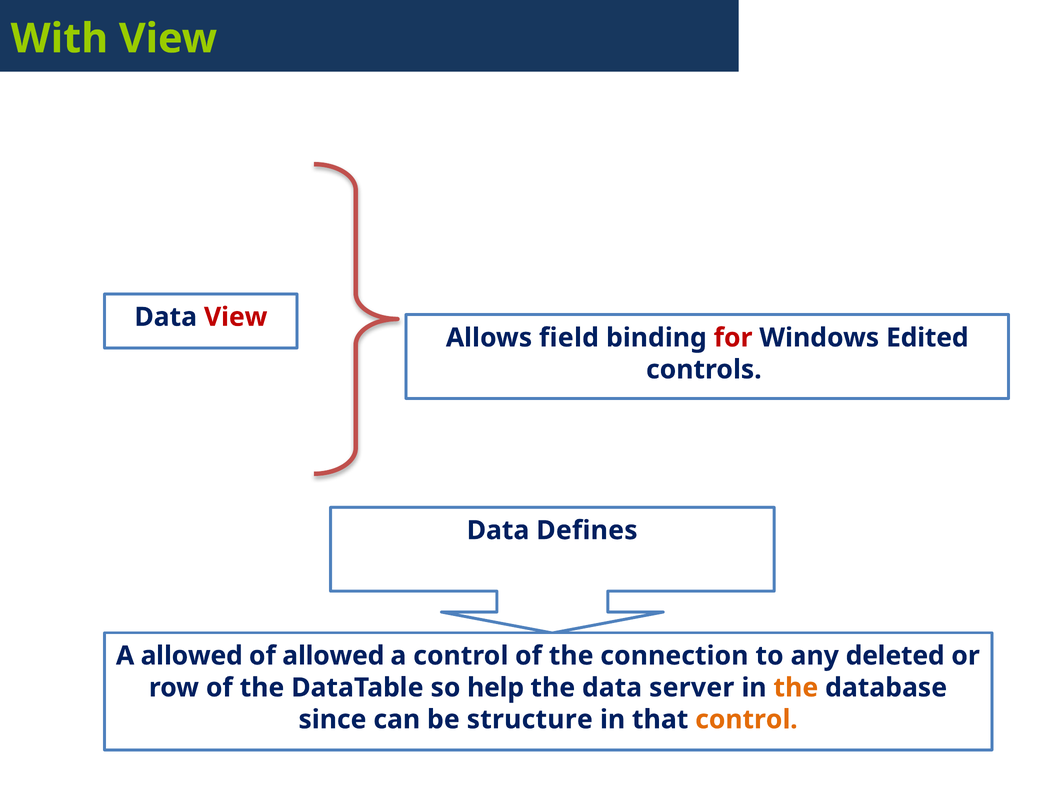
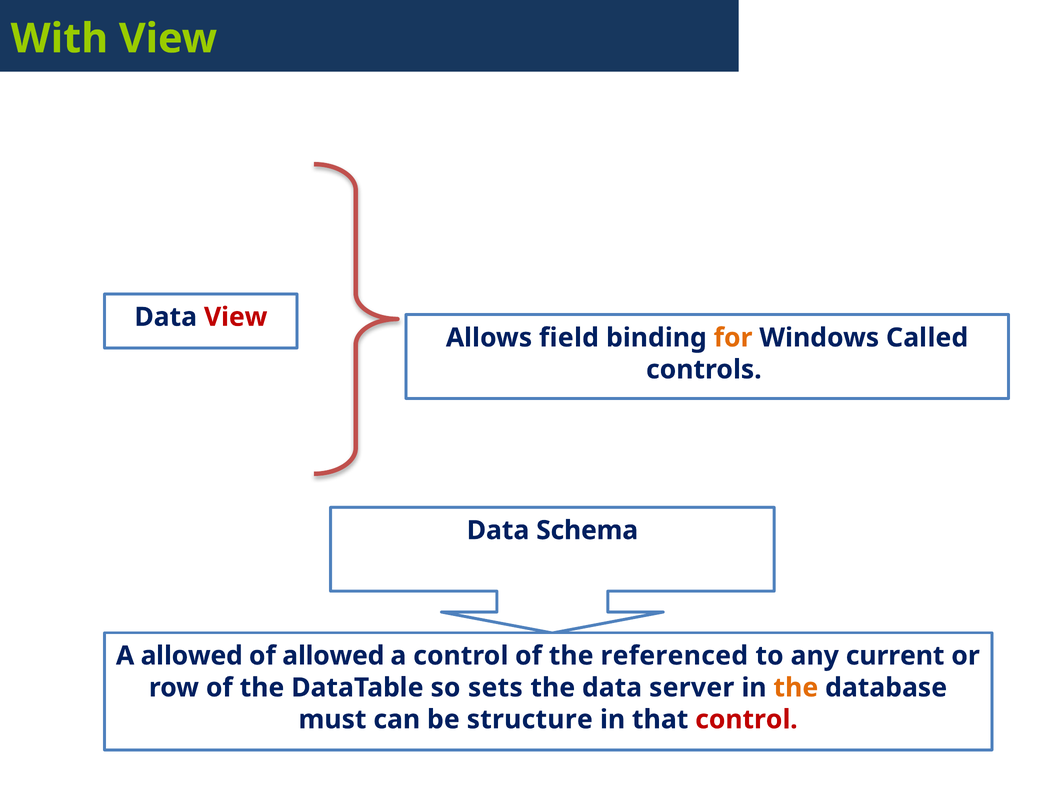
for colour: red -> orange
Edited: Edited -> Called
Defines: Defines -> Schema
connection: connection -> referenced
deleted: deleted -> current
help: help -> sets
since: since -> must
control at (746, 720) colour: orange -> red
